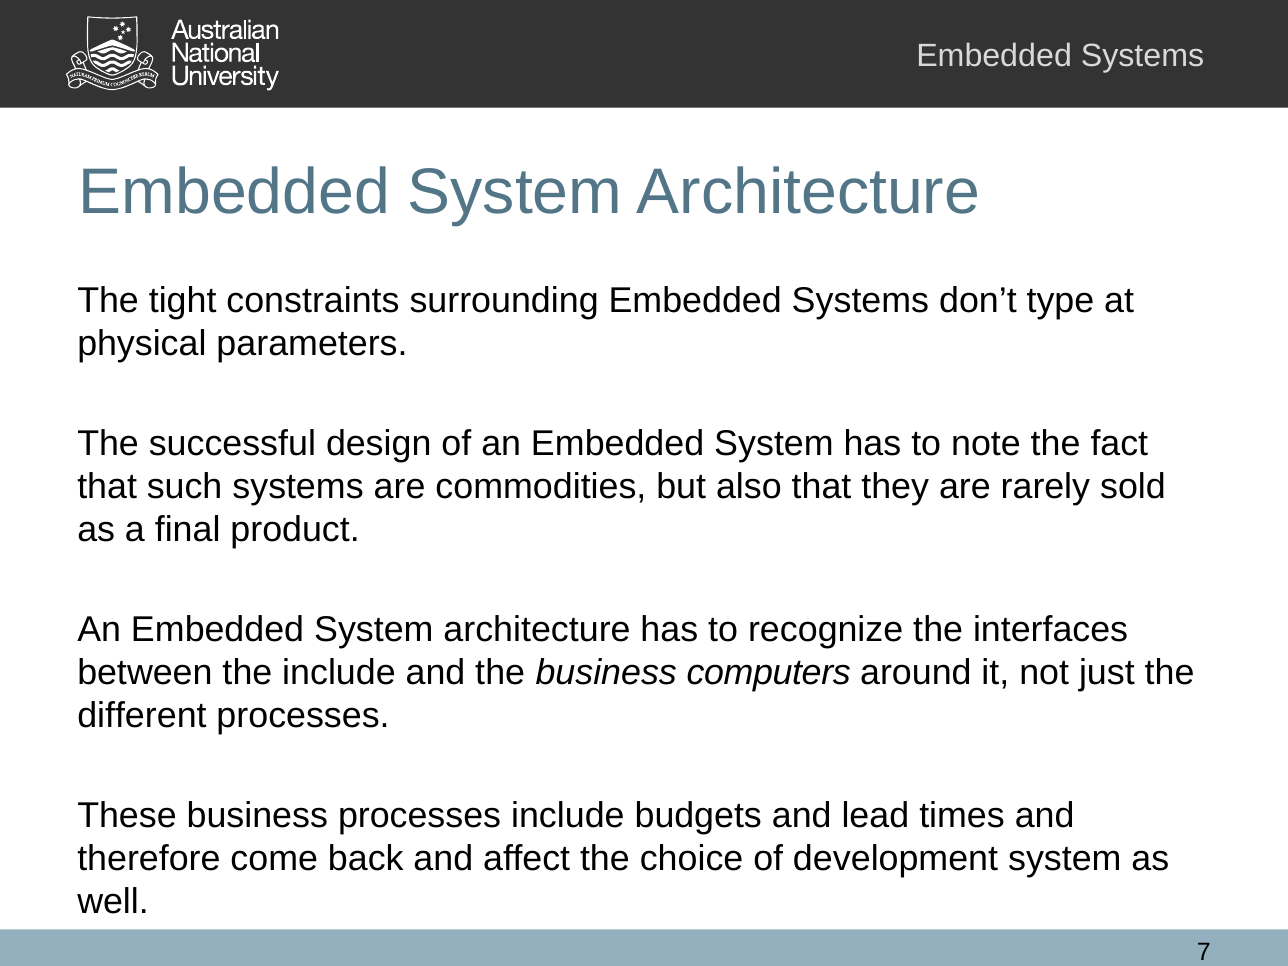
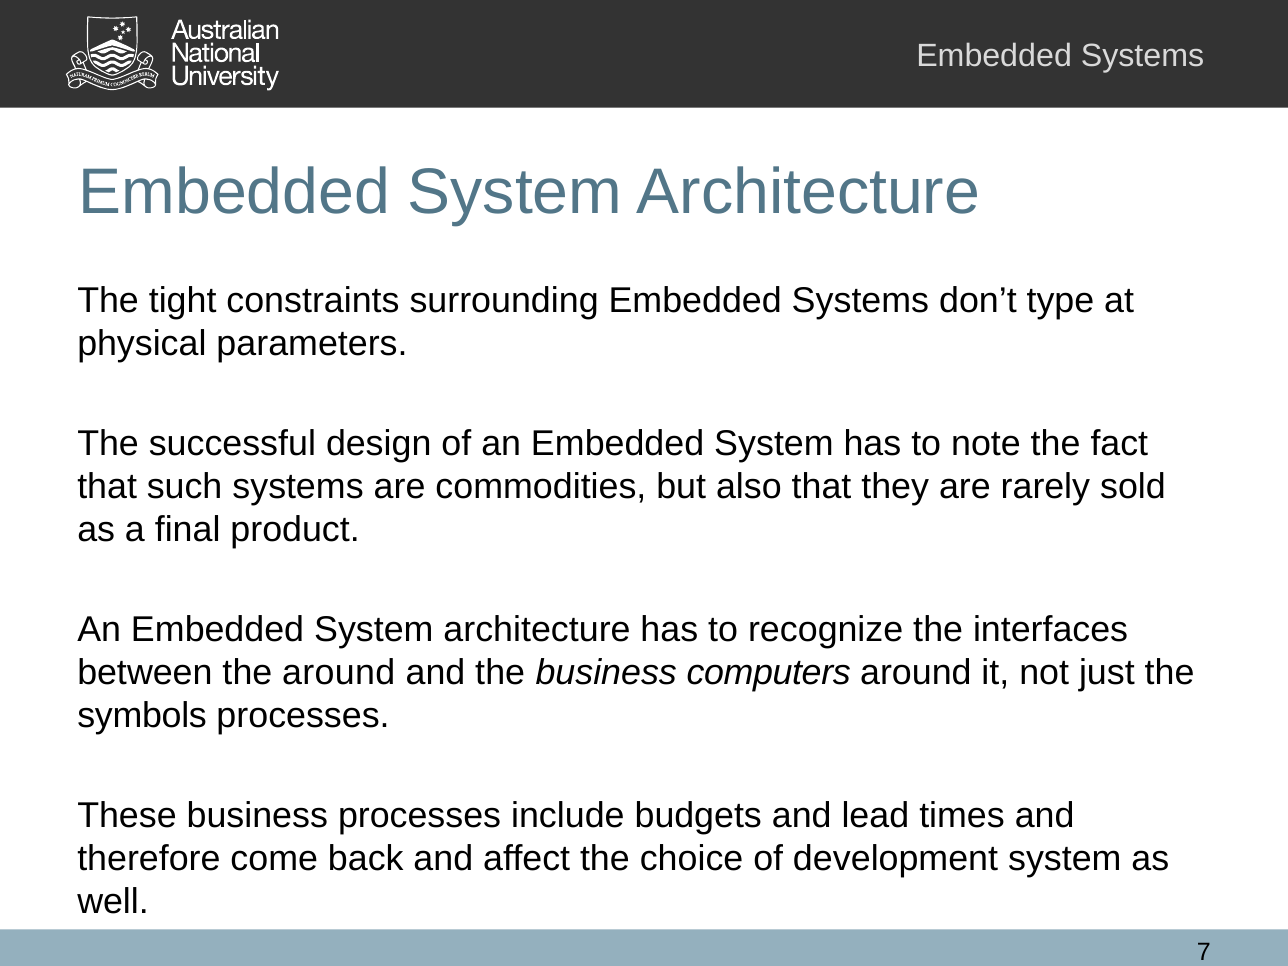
the include: include -> around
different: different -> symbols
